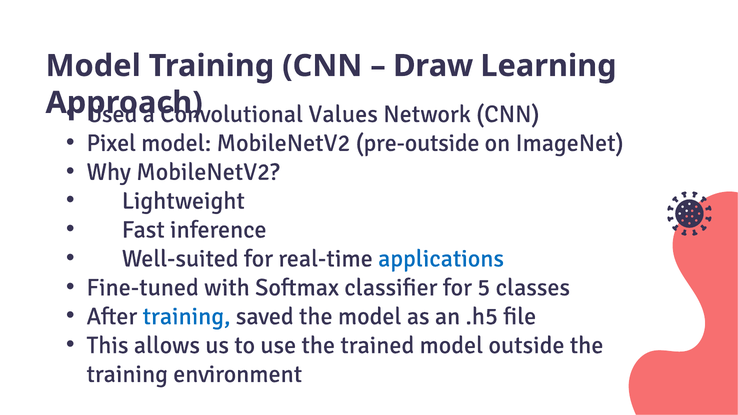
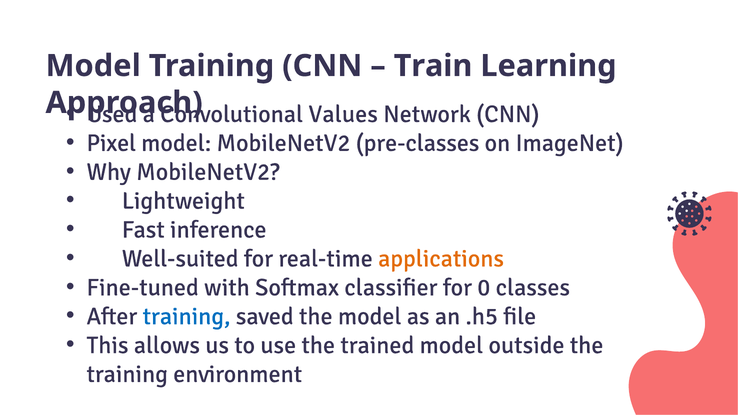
Draw: Draw -> Train
pre-outside: pre-outside -> pre-classes
applications colour: blue -> orange
5: 5 -> 0
